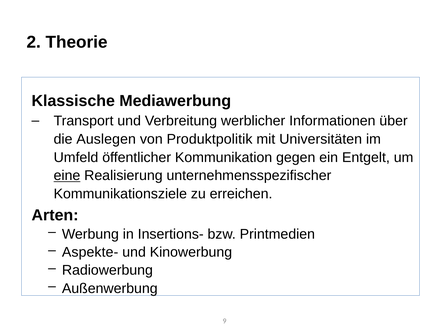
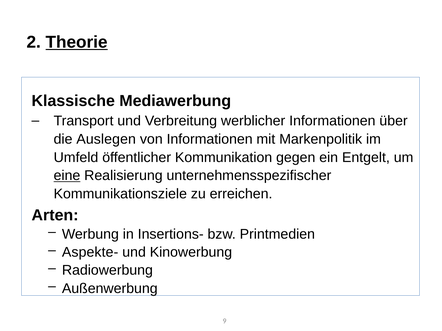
Theorie underline: none -> present
von Produktpolitik: Produktpolitik -> Informationen
Universitäten: Universitäten -> Markenpolitik
